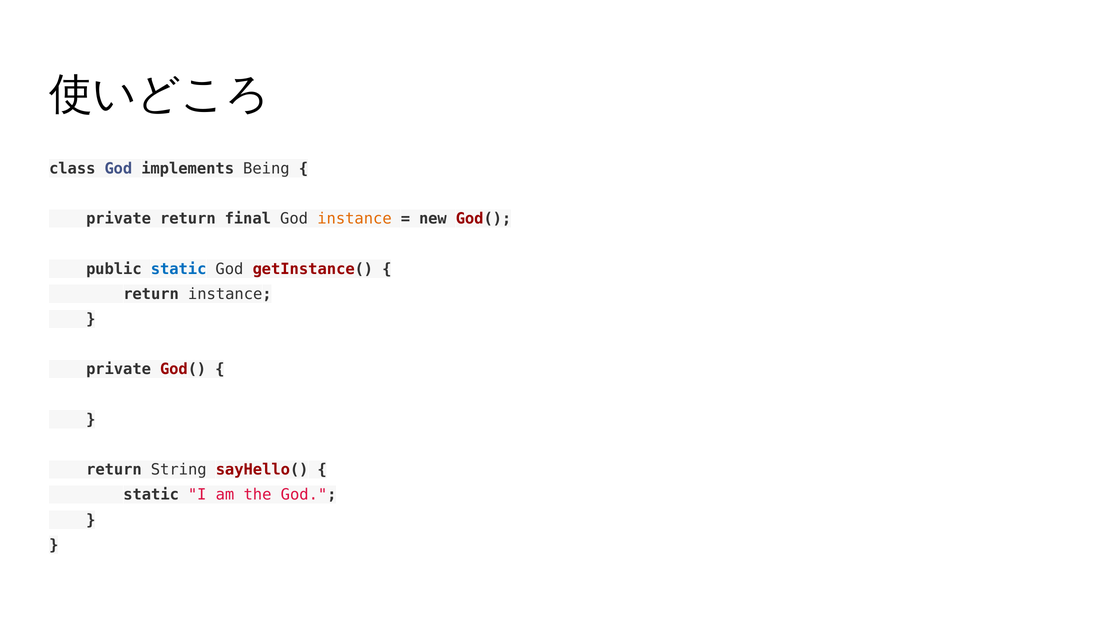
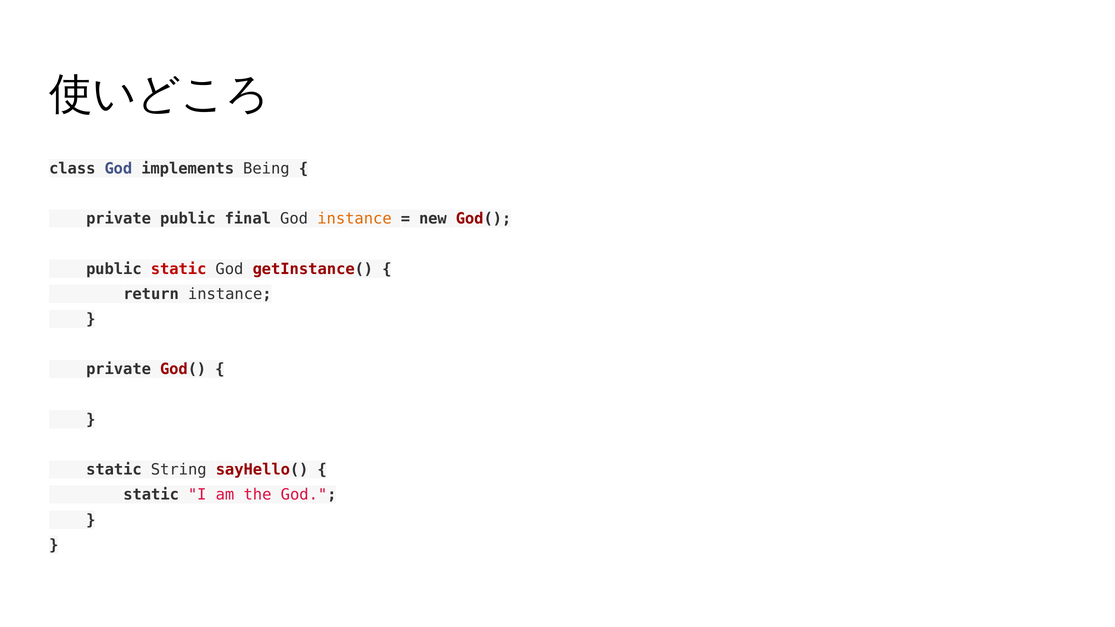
private return: return -> public
static at (179, 269) colour: blue -> red
return at (114, 470): return -> static
